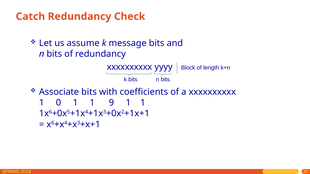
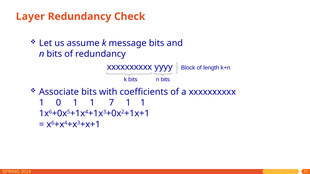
Catch: Catch -> Layer
9: 9 -> 7
